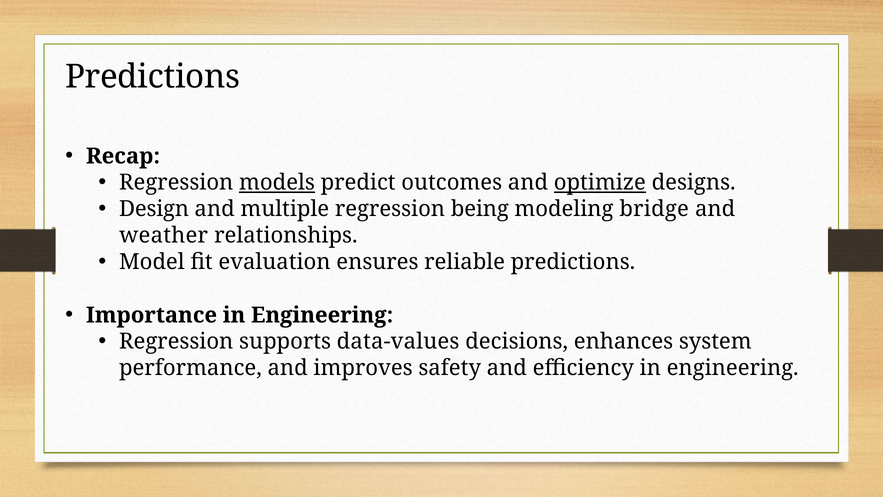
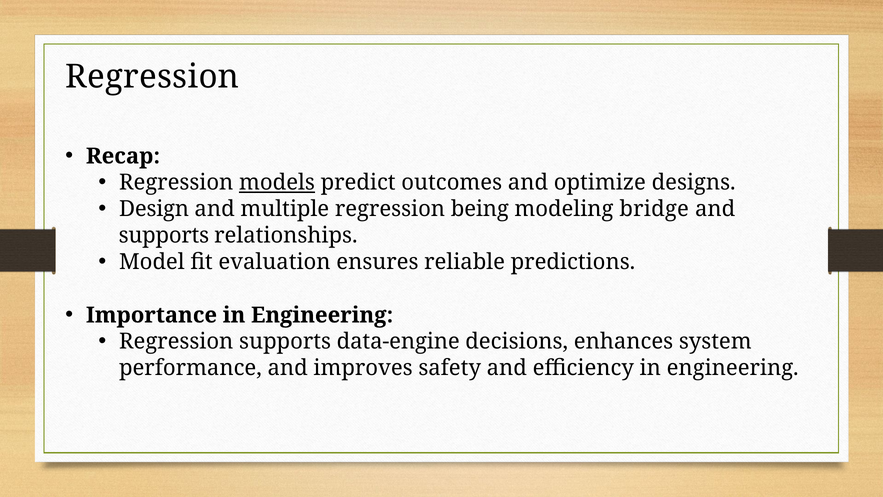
Predictions at (153, 77): Predictions -> Regression
optimize underline: present -> none
weather at (164, 236): weather -> supports
data-values: data-values -> data-engine
